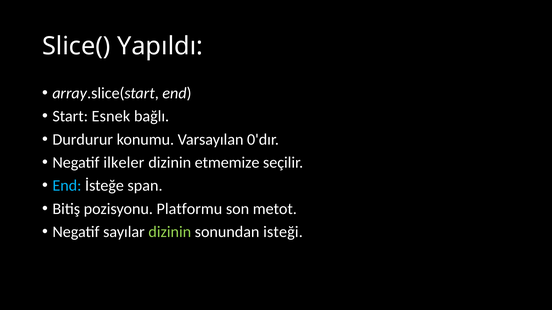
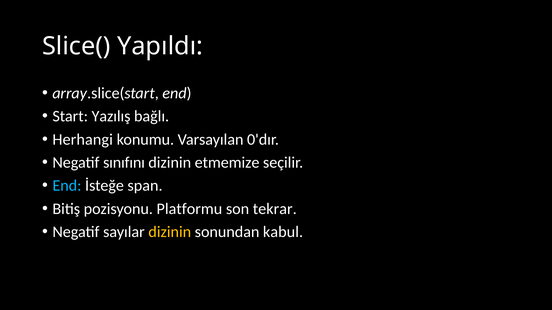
Esnek: Esnek -> Yazılış
Durdurur: Durdurur -> Herhangi
ilkeler: ilkeler -> sınıfını
metot: metot -> tekrar
dizinin at (170, 232) colour: light green -> yellow
isteği: isteği -> kabul
